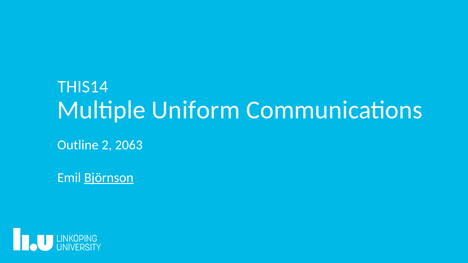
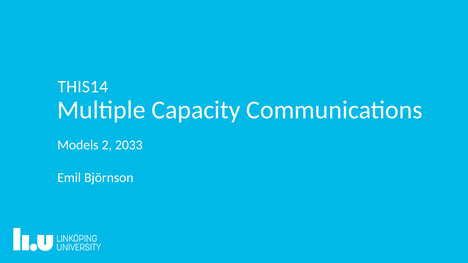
Uniform: Uniform -> Capacity
Outline: Outline -> Models
2063: 2063 -> 2033
Björnson underline: present -> none
